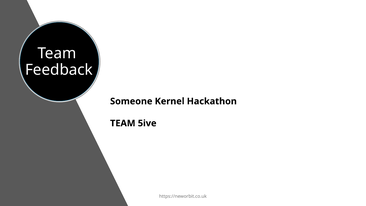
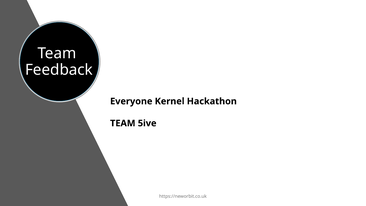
Someone: Someone -> Everyone
